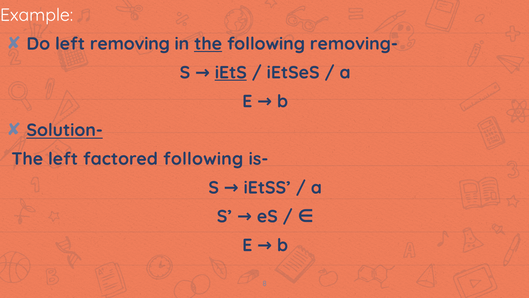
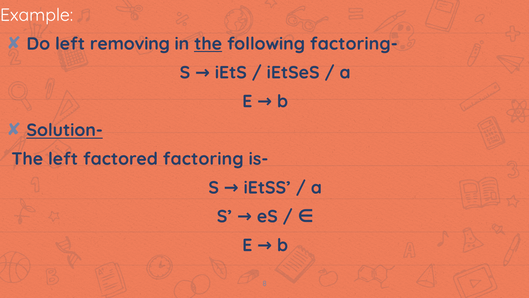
removing-: removing- -> factoring-
iEtS underline: present -> none
factored following: following -> factoring
